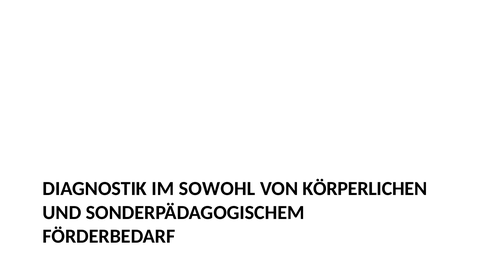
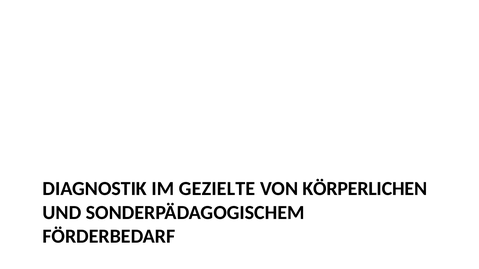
SOWOHL: SOWOHL -> GEZIELTE
